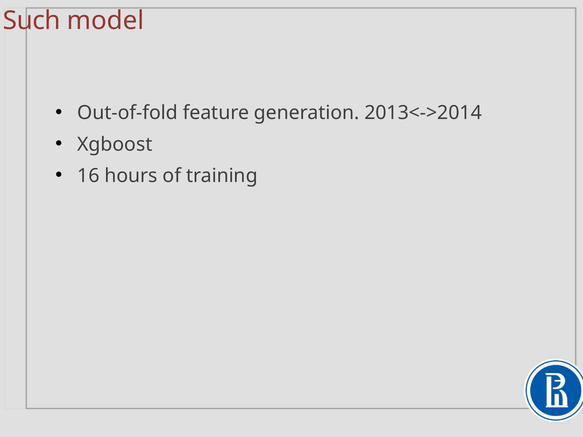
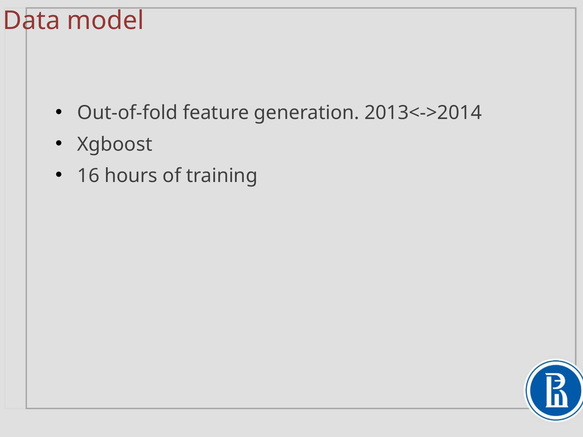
Such: Such -> Data
